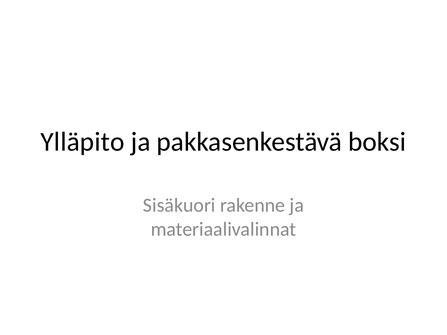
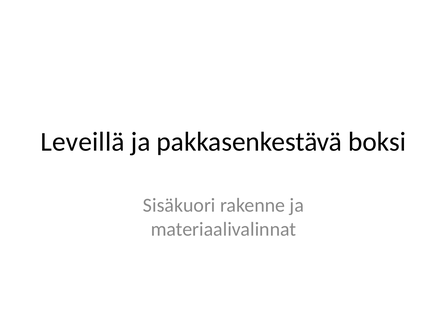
Ylläpito: Ylläpito -> Leveillä
